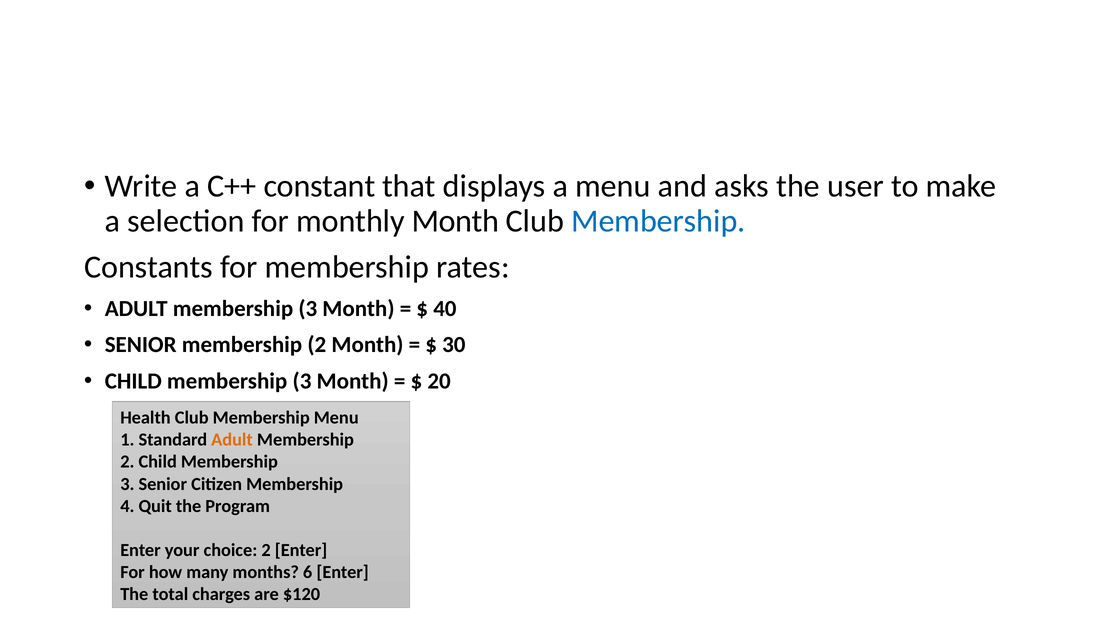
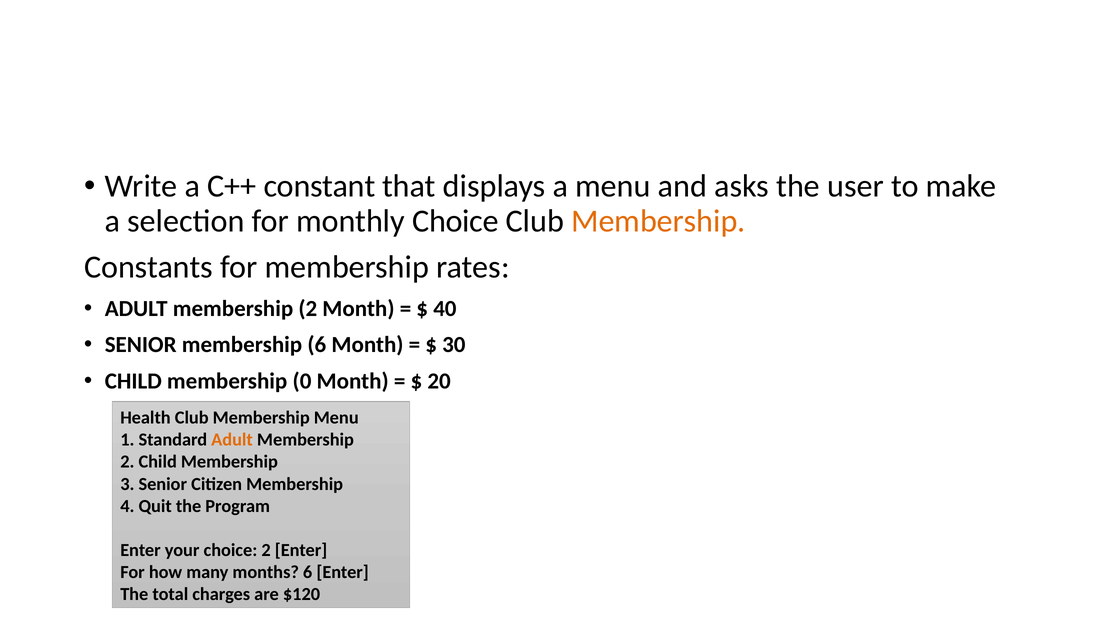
monthly Month: Month -> Choice
Membership at (658, 221) colour: blue -> orange
3 at (308, 309): 3 -> 2
SENIOR membership 2: 2 -> 6
3 at (302, 381): 3 -> 0
